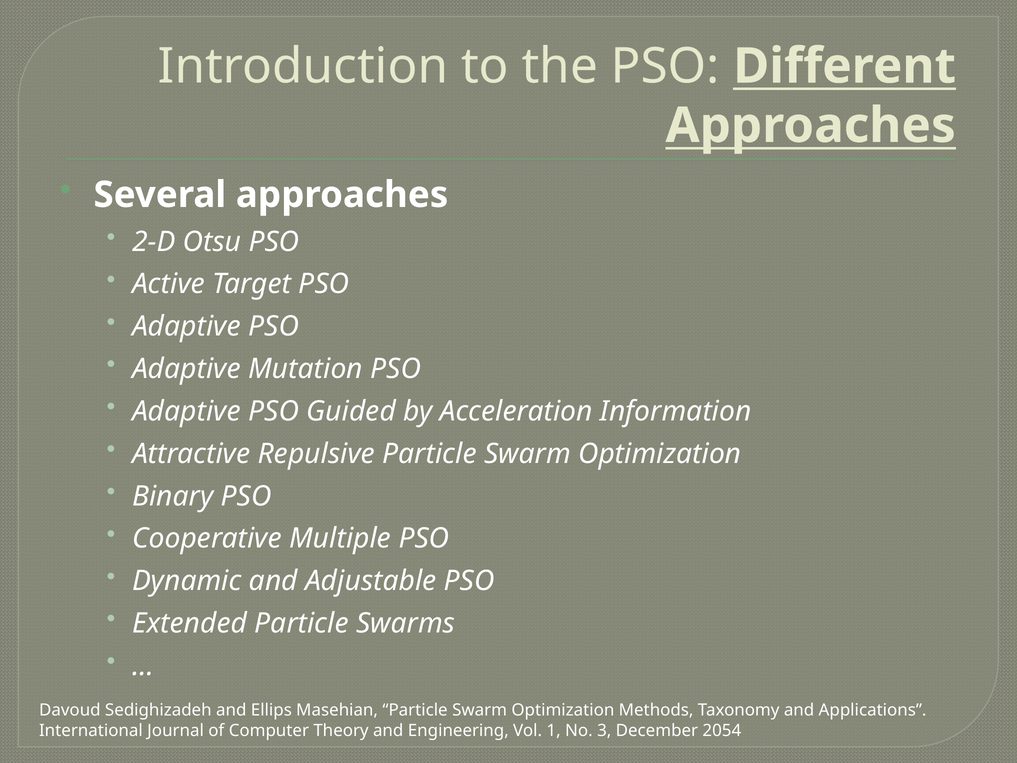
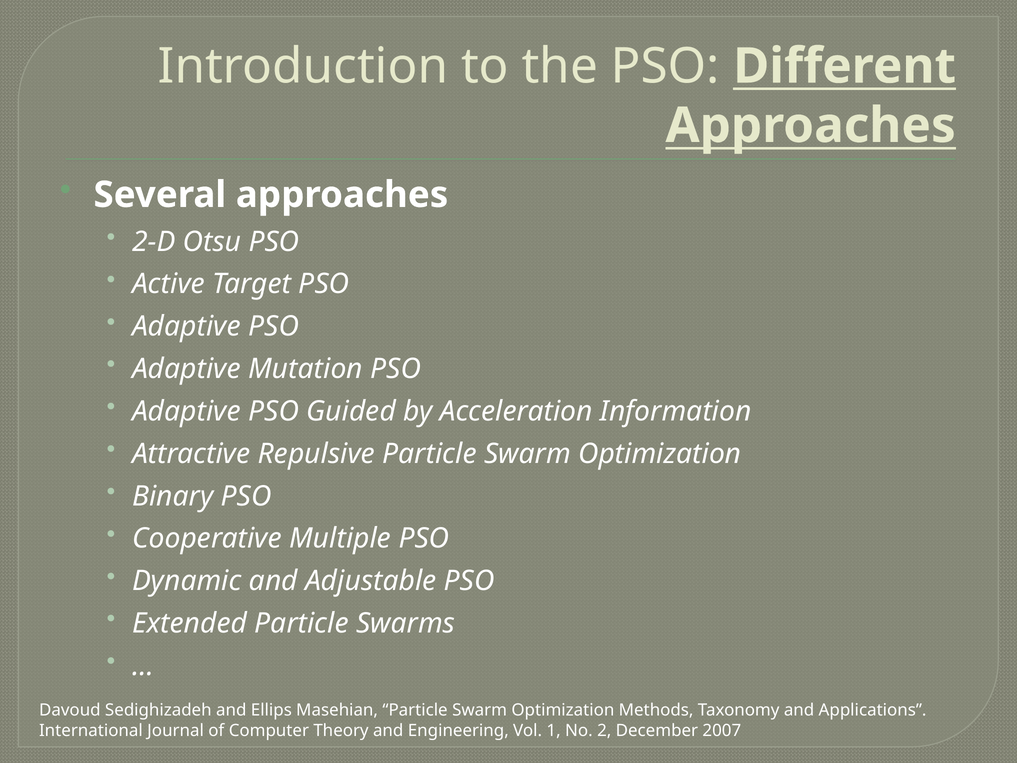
3: 3 -> 2
2054: 2054 -> 2007
